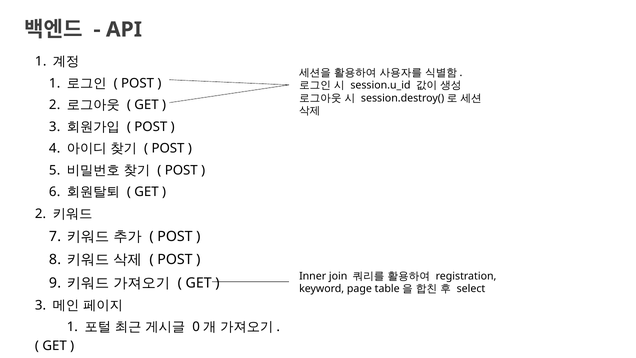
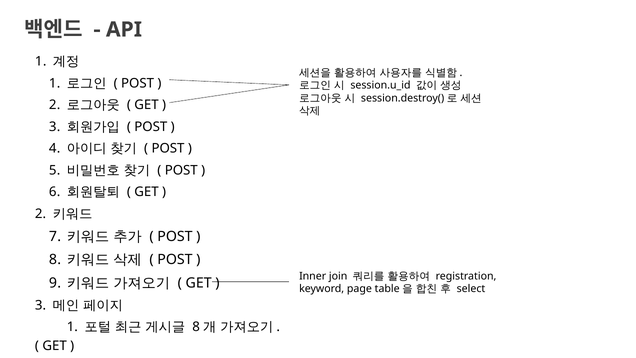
0 at (196, 327): 0 -> 8
